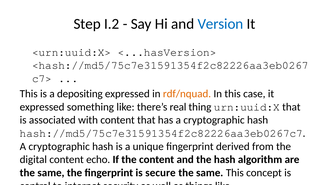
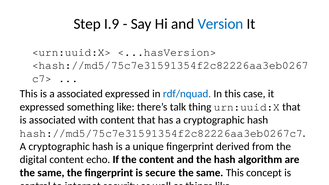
I.2: I.2 -> I.9
a depositing: depositing -> associated
rdf/nquad colour: orange -> blue
real: real -> talk
